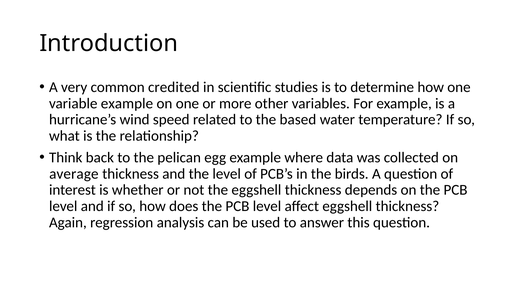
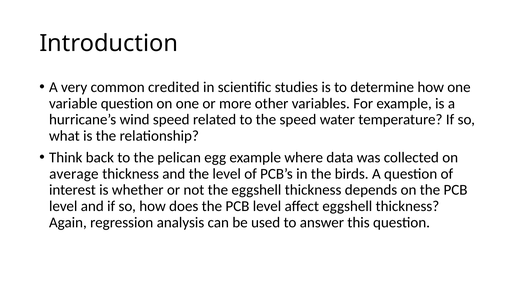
variable example: example -> question
the based: based -> speed
